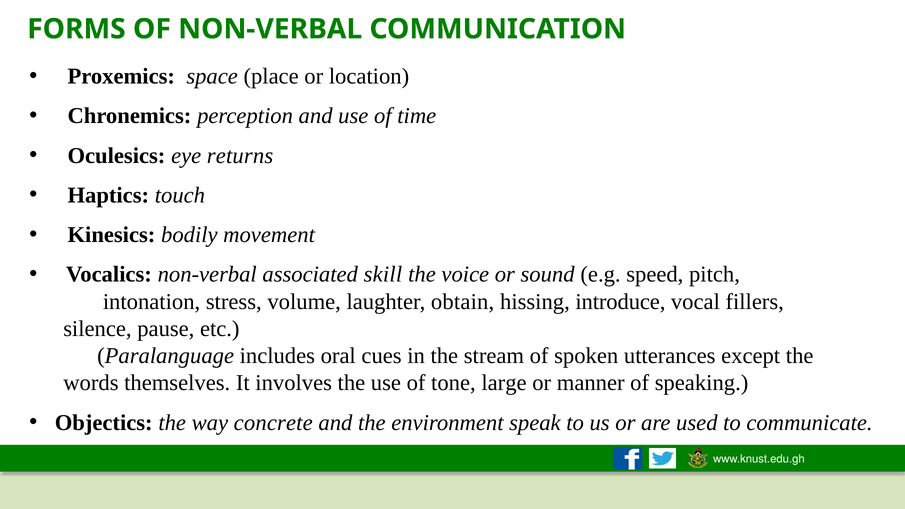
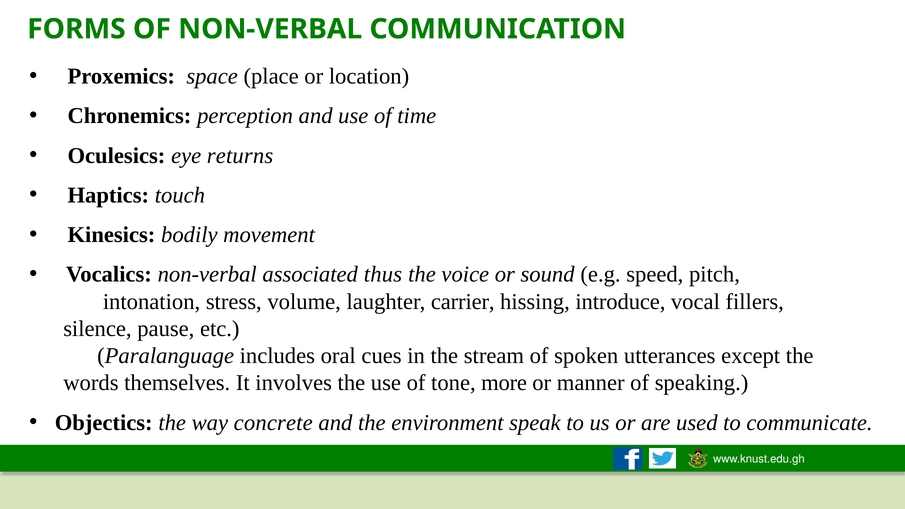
skill: skill -> thus
obtain: obtain -> carrier
large: large -> more
